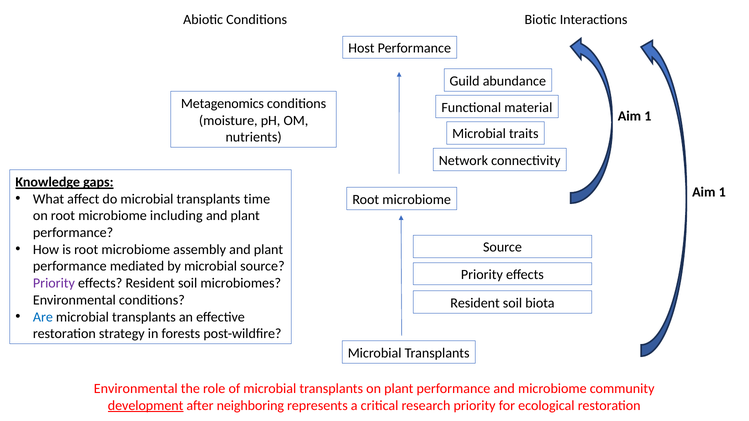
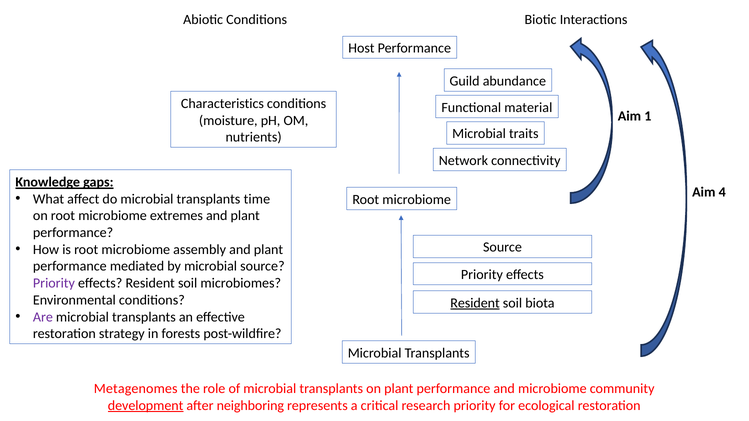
Metagenomics: Metagenomics -> Characteristics
1 at (722, 192): 1 -> 4
including: including -> extremes
Resident at (475, 303) underline: none -> present
Are colour: blue -> purple
Environmental at (136, 389): Environmental -> Metagenomes
